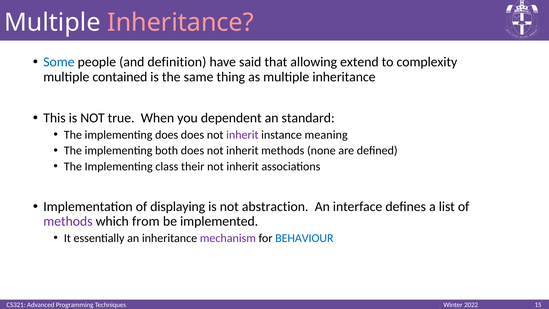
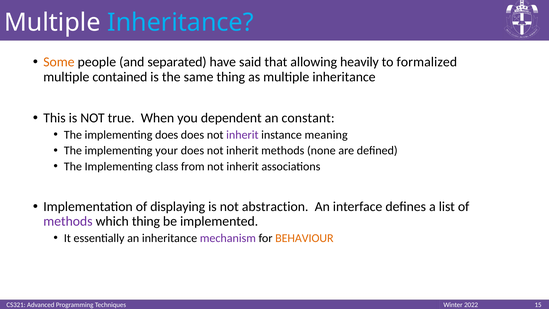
Inheritance at (180, 23) colour: pink -> light blue
Some colour: blue -> orange
definition: definition -> separated
extend: extend -> heavily
complexity: complexity -> formalized
standard: standard -> constant
both: both -> your
their: their -> from
which from: from -> thing
BEHAVIOUR colour: blue -> orange
